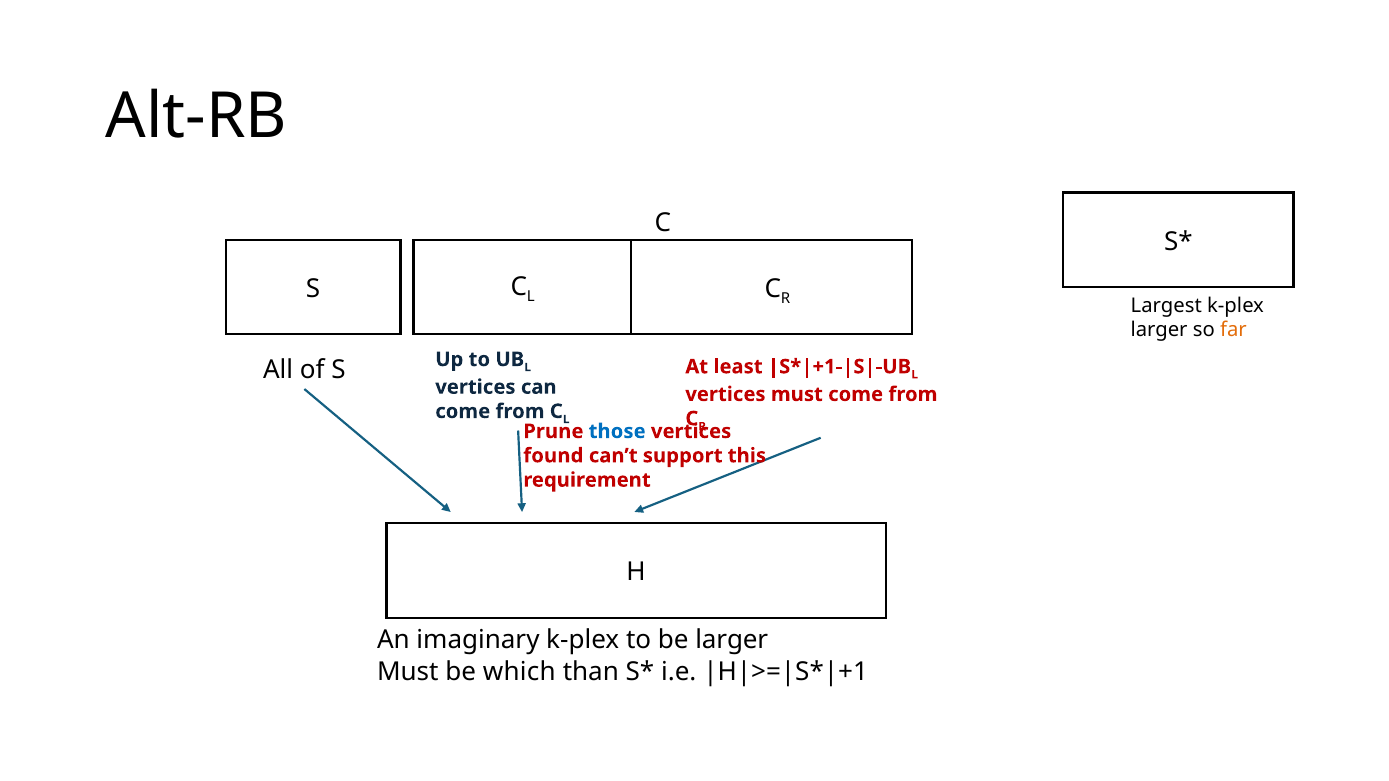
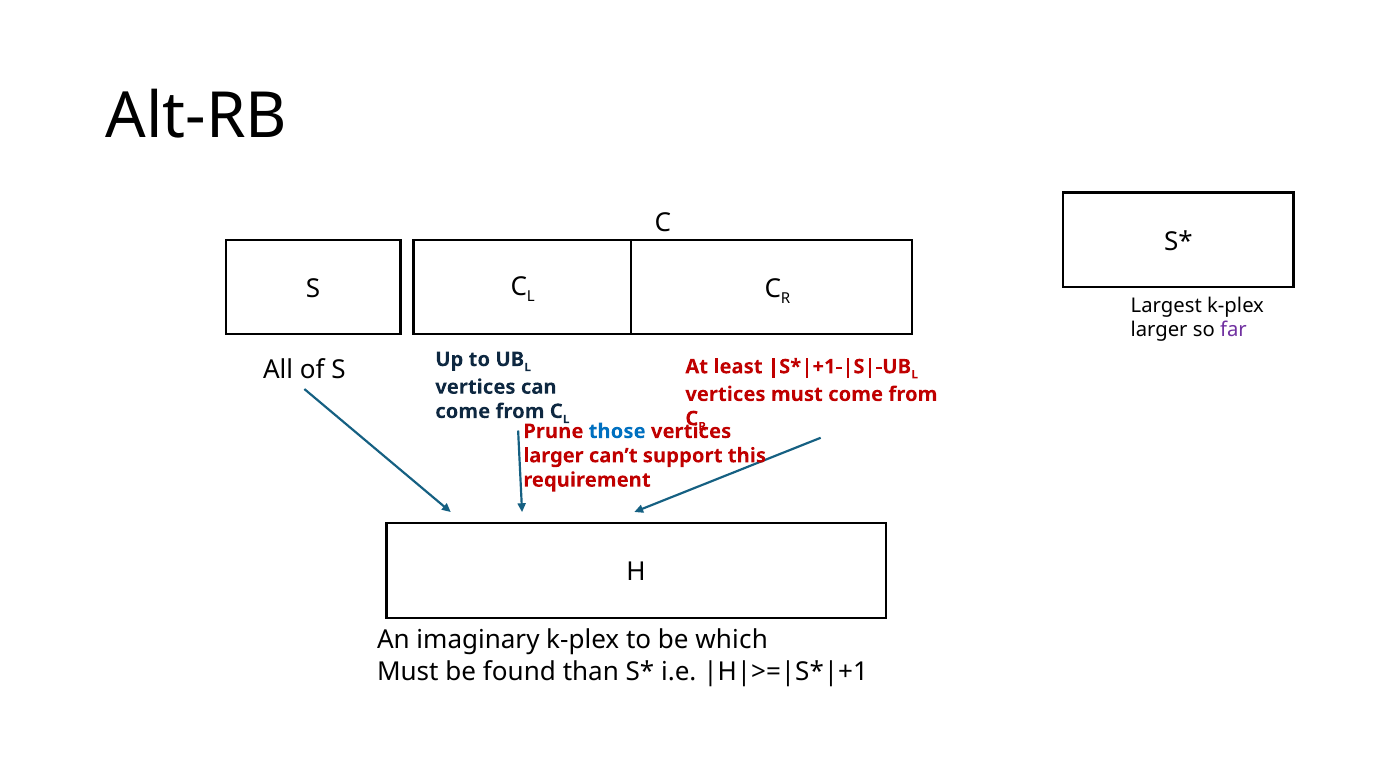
far colour: orange -> purple
found at (553, 456): found -> larger
be larger: larger -> which
which: which -> found
